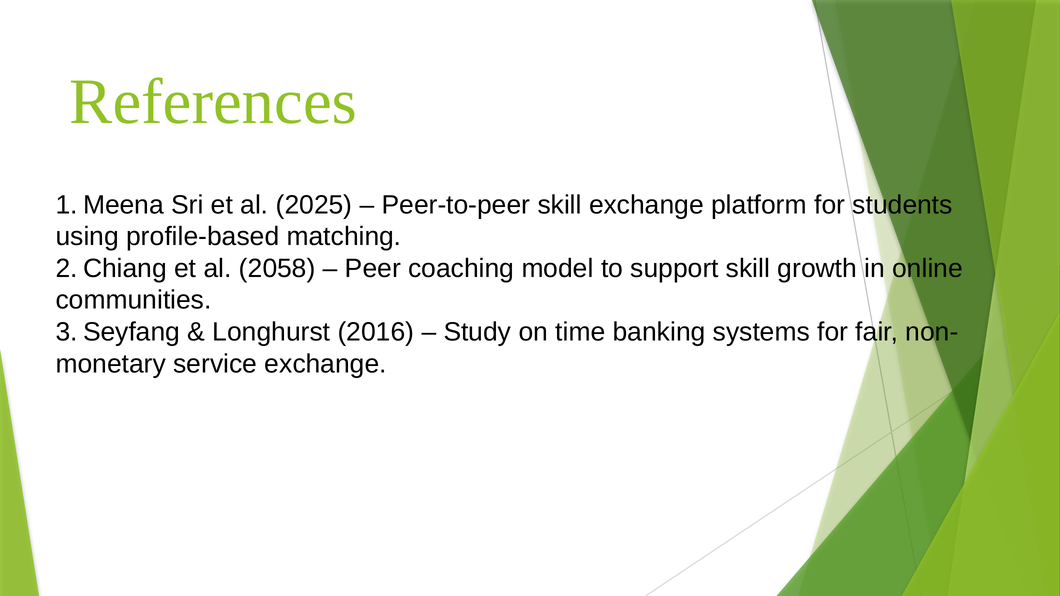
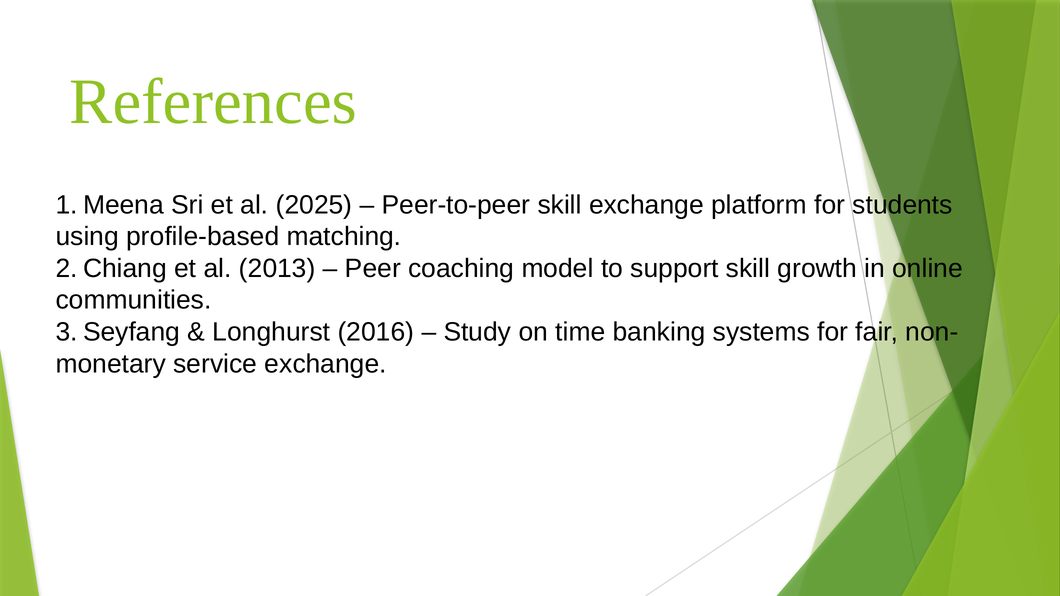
2058: 2058 -> 2013
